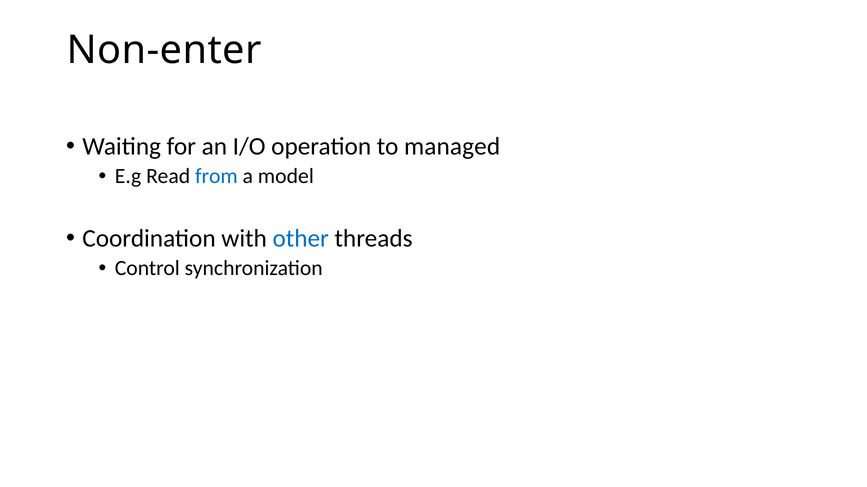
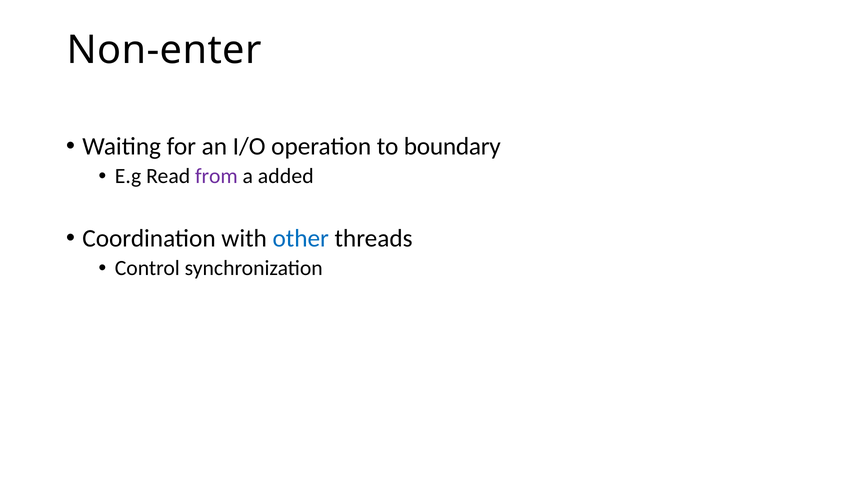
managed: managed -> boundary
from colour: blue -> purple
model: model -> added
